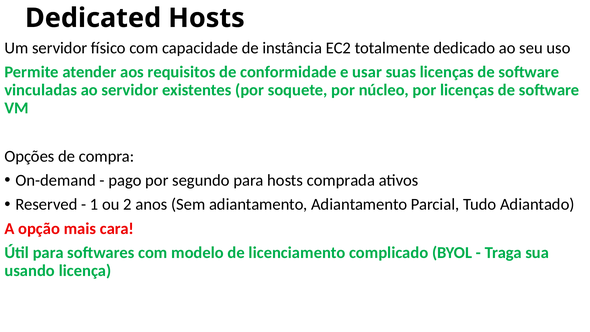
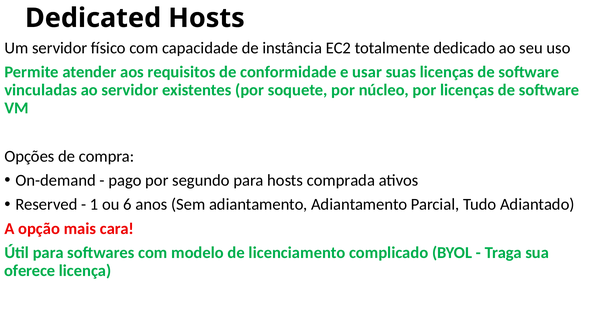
2: 2 -> 6
usando: usando -> oferece
